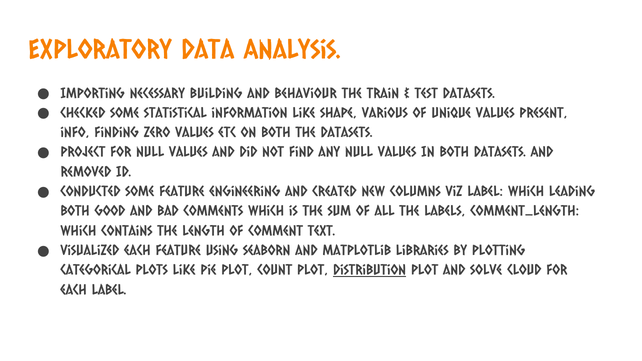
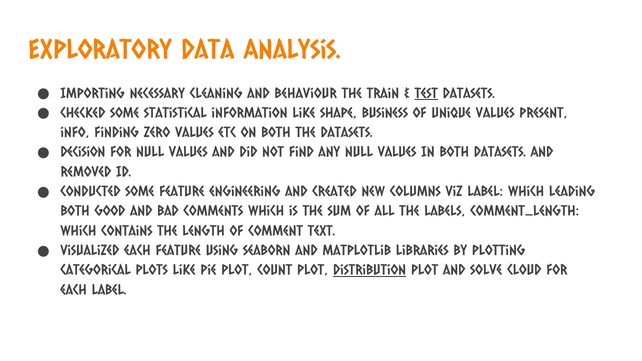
building: building -> cleaning
Test underline: none -> present
various: various -> business
Project: Project -> Decision
